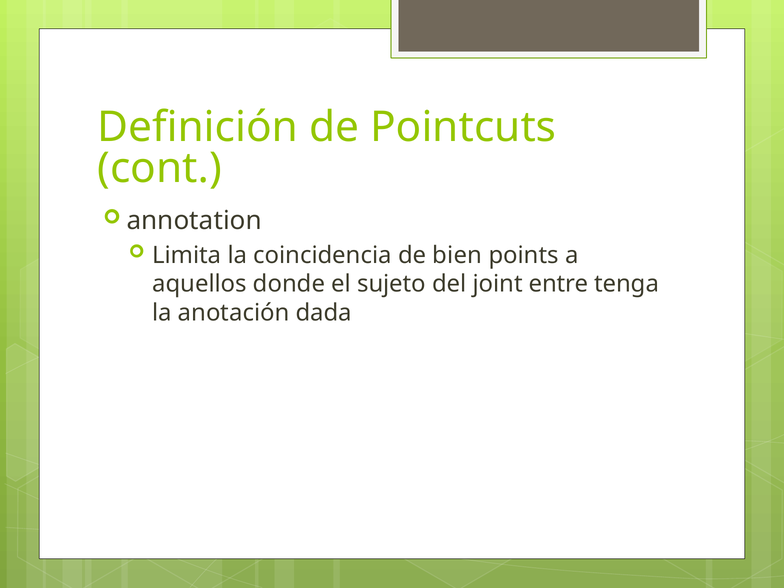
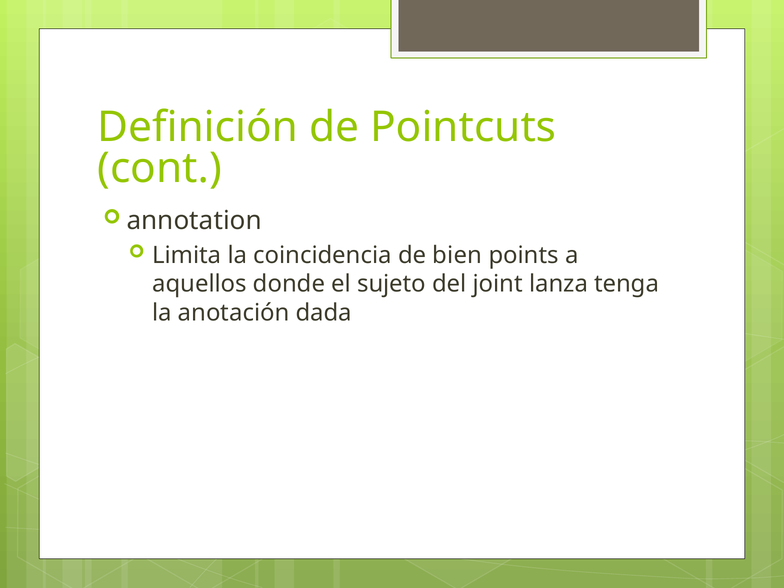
entre: entre -> lanza
